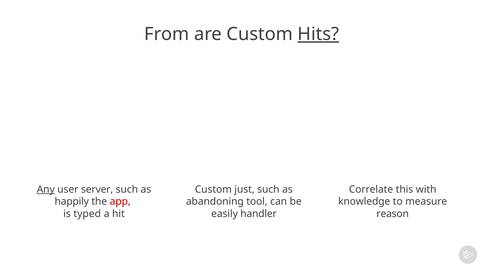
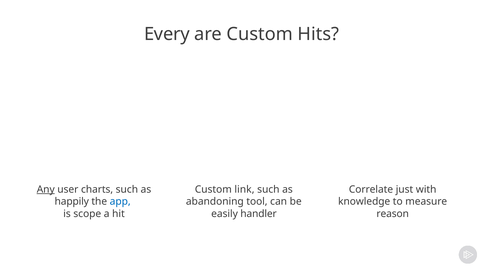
From: From -> Every
Hits underline: present -> none
server: server -> charts
just: just -> link
this: this -> just
app colour: red -> blue
typed: typed -> scope
